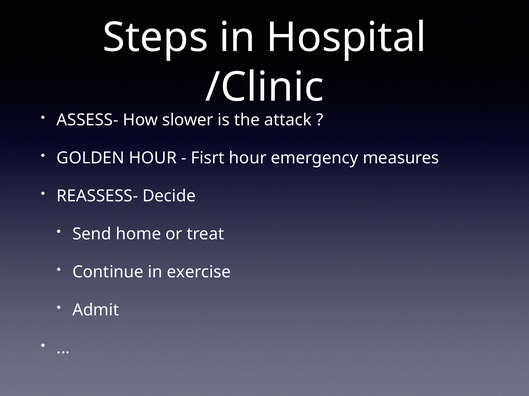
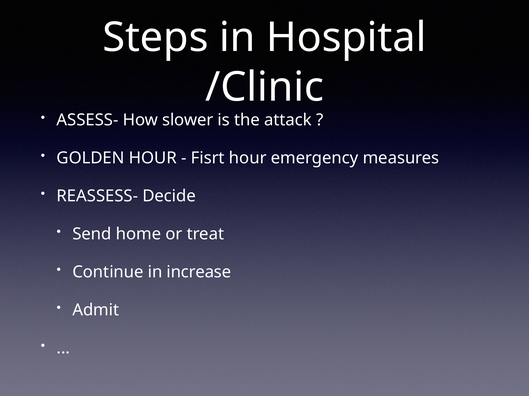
exercise: exercise -> increase
